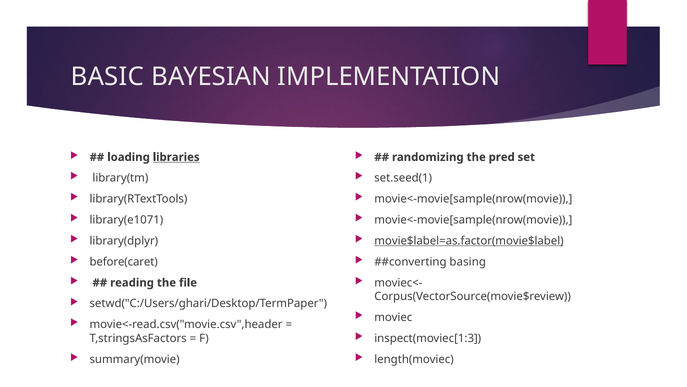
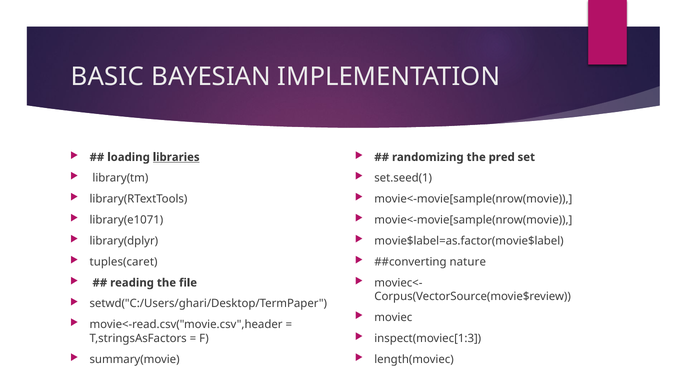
movie$label=as.factor(movie$label underline: present -> none
before(caret: before(caret -> tuples(caret
basing: basing -> nature
